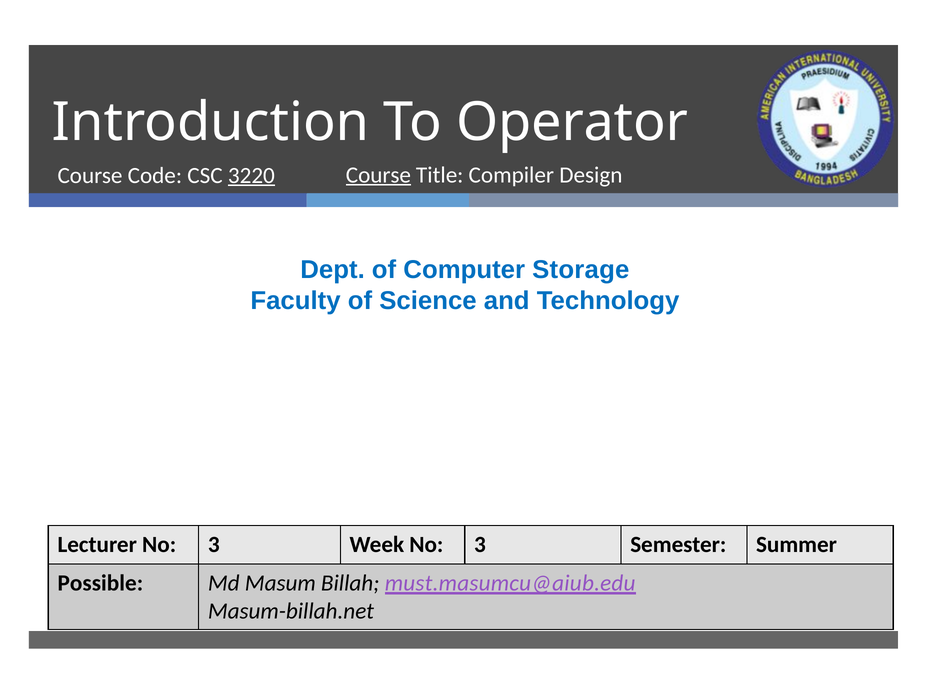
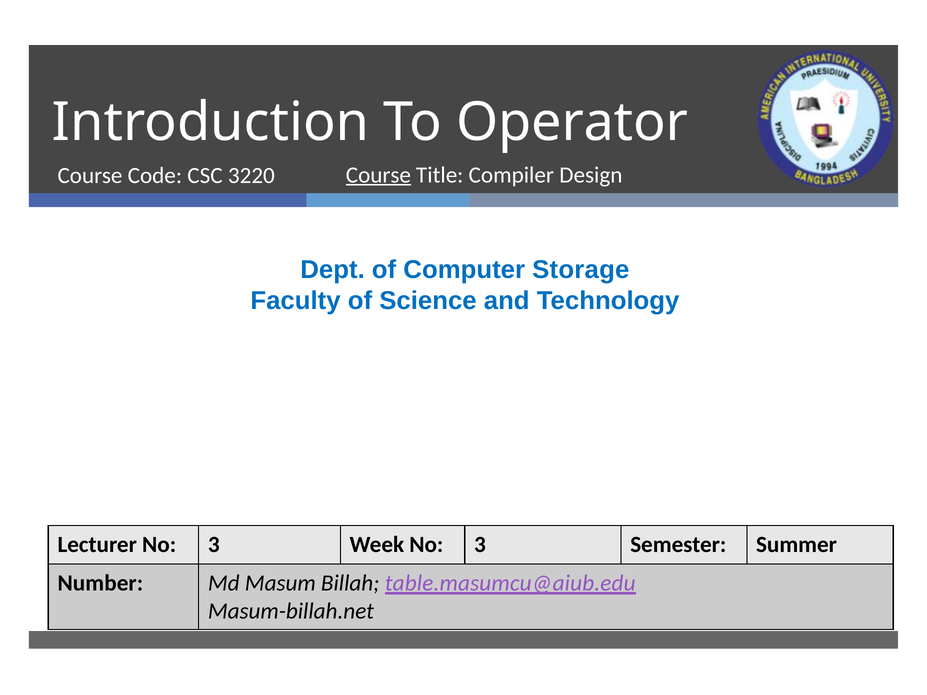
3220 underline: present -> none
Possible: Possible -> Number
must.masumcu@aiub.edu: must.masumcu@aiub.edu -> table.masumcu@aiub.edu
